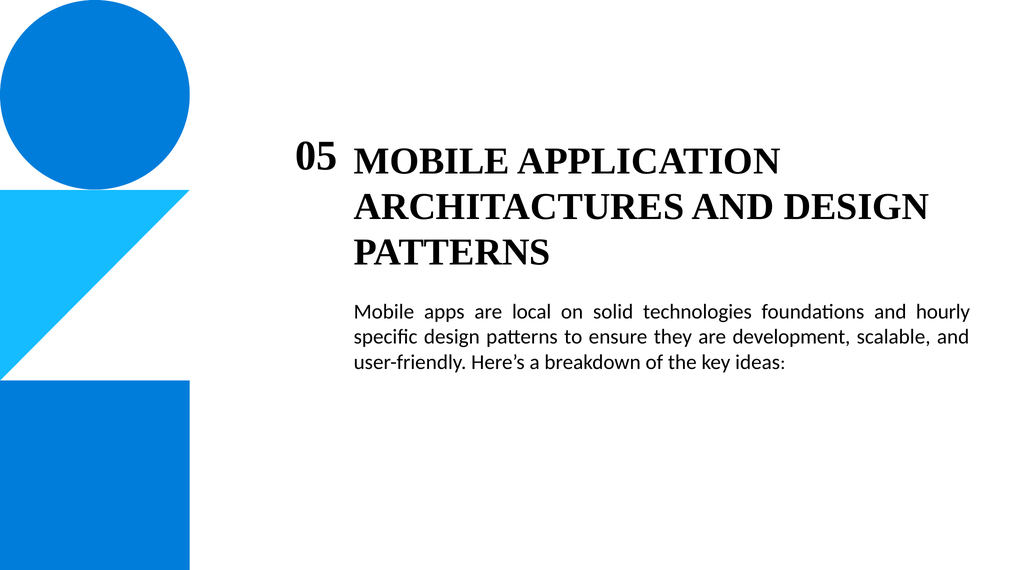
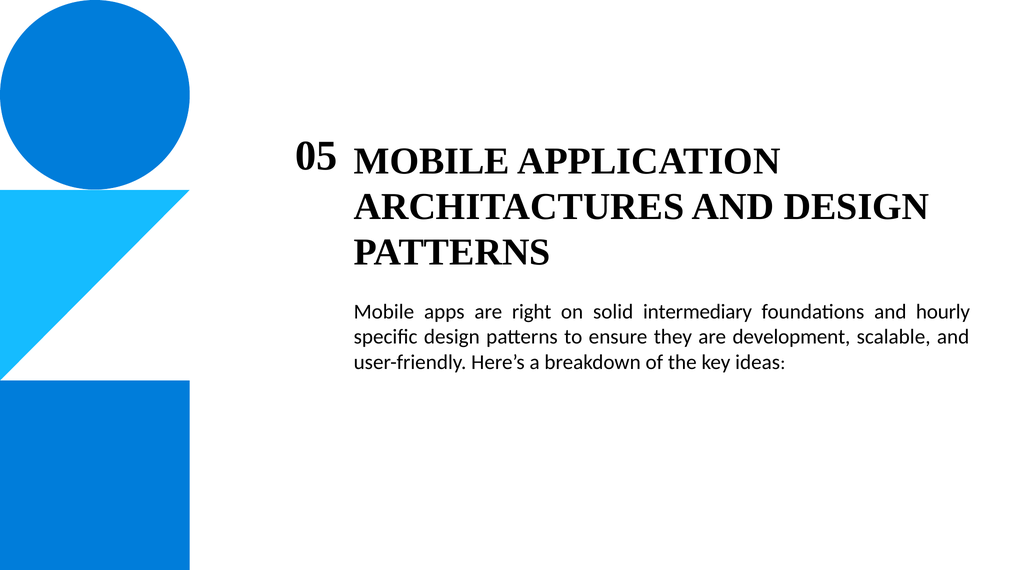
local: local -> right
technologies: technologies -> intermediary
